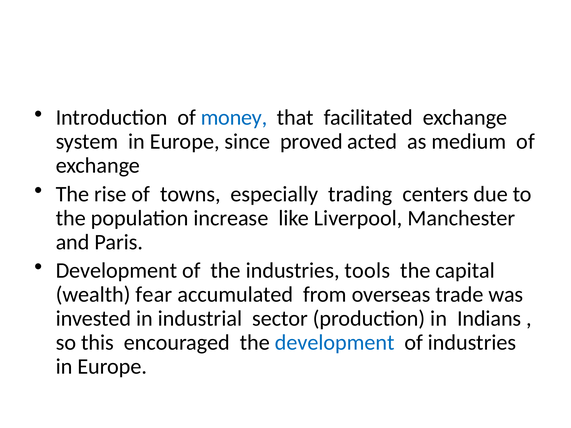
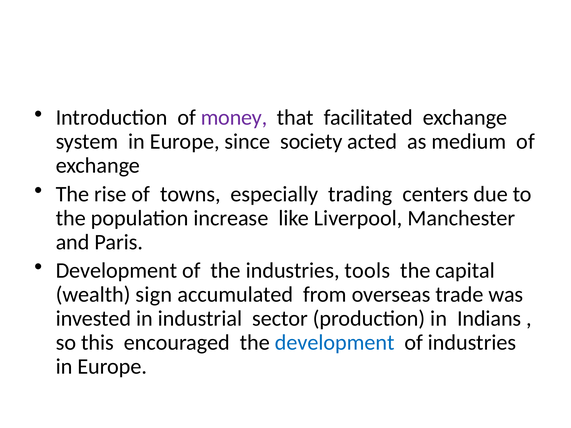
money colour: blue -> purple
proved: proved -> society
fear: fear -> sign
